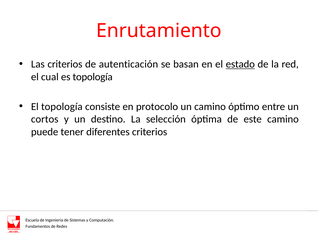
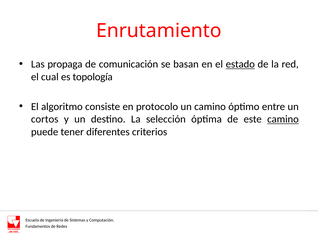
Las criterios: criterios -> propaga
autenticación: autenticación -> comunicación
El topología: topología -> algoritmo
camino at (283, 119) underline: none -> present
